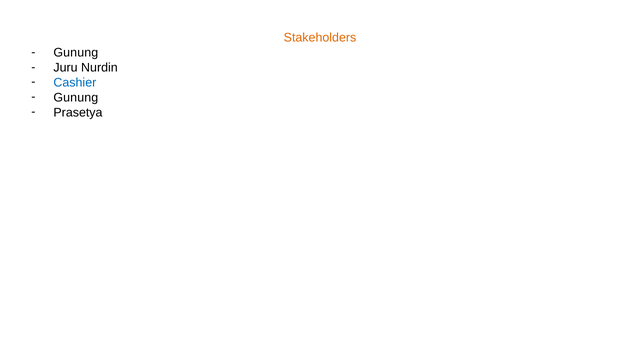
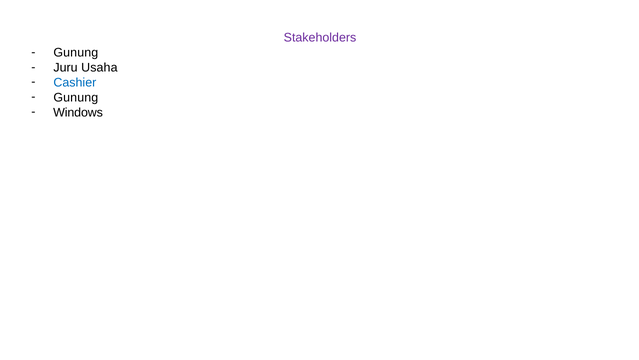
Stakeholders colour: orange -> purple
Nurdin: Nurdin -> Usaha
Prasetya: Prasetya -> Windows
